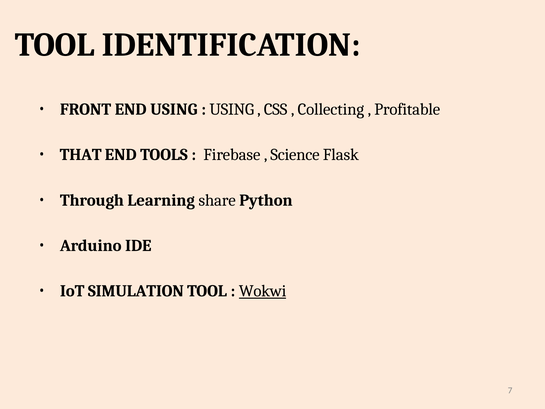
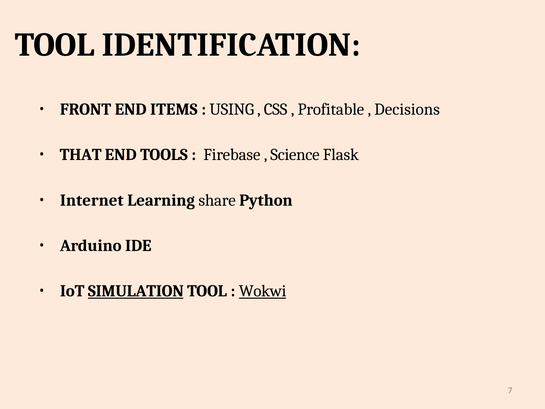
END USING: USING -> ITEMS
Collecting: Collecting -> Profitable
Profitable: Profitable -> Decisions
Through: Through -> Internet
SIMULATION underline: none -> present
